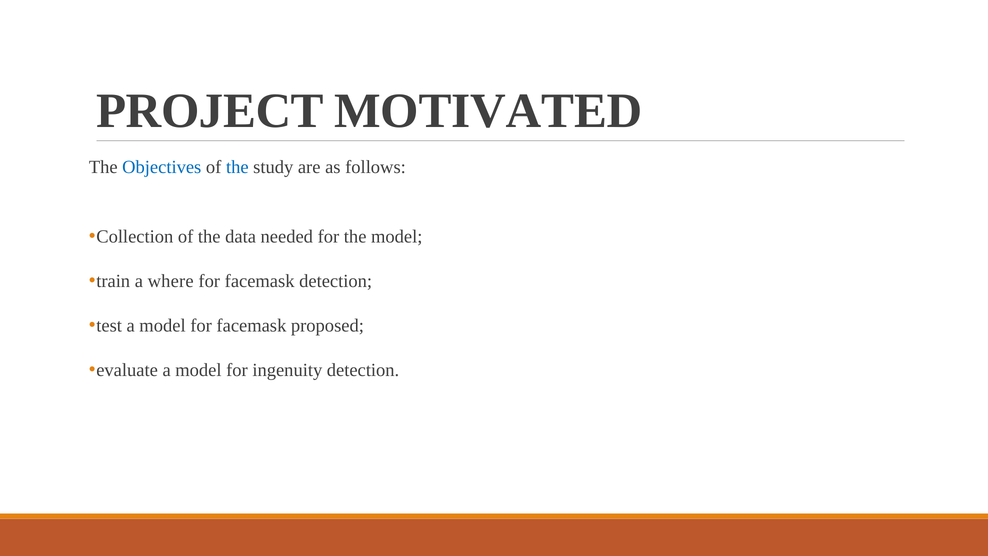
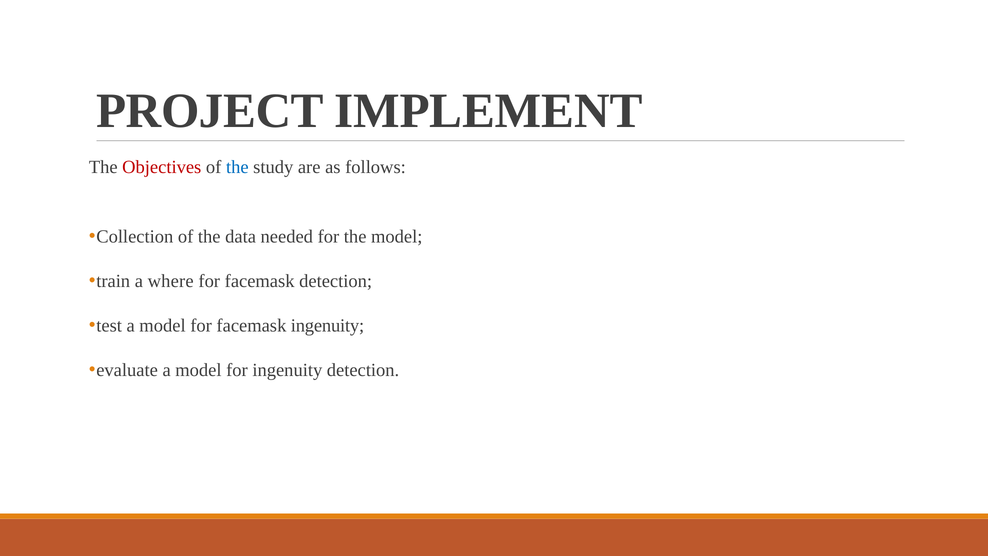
MOTIVATED: MOTIVATED -> IMPLEMENT
Objectives colour: blue -> red
facemask proposed: proposed -> ingenuity
